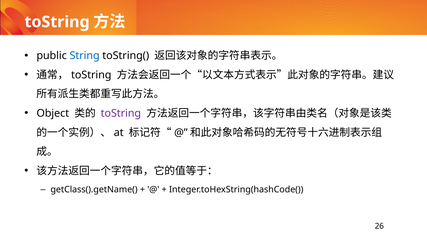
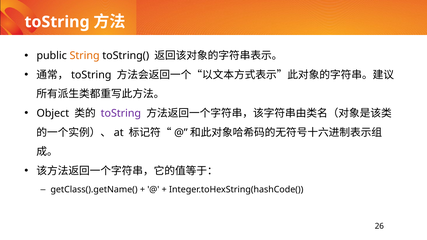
String colour: blue -> orange
